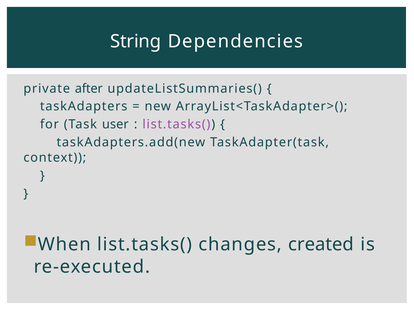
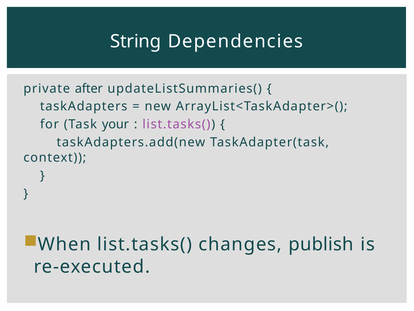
user: user -> your
created: created -> publish
